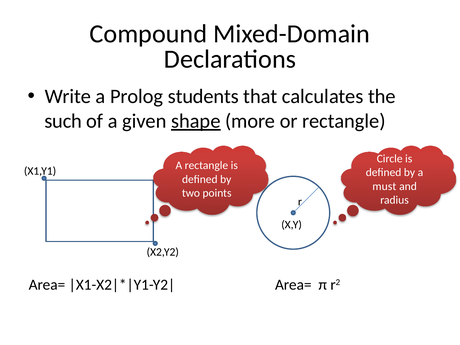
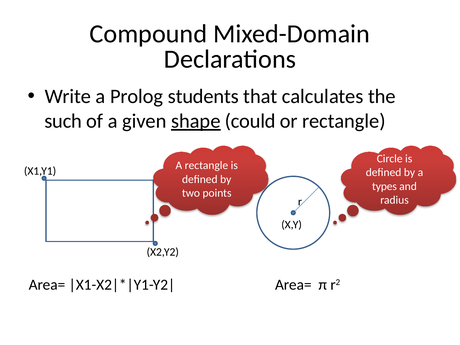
more: more -> could
must: must -> types
